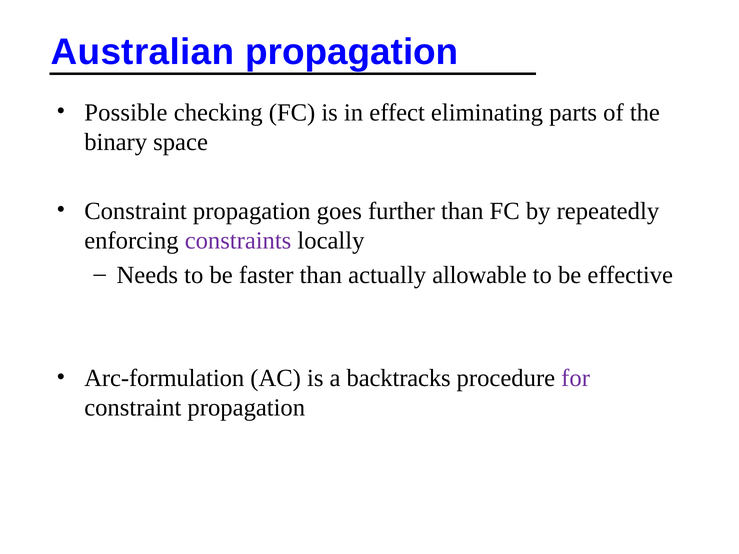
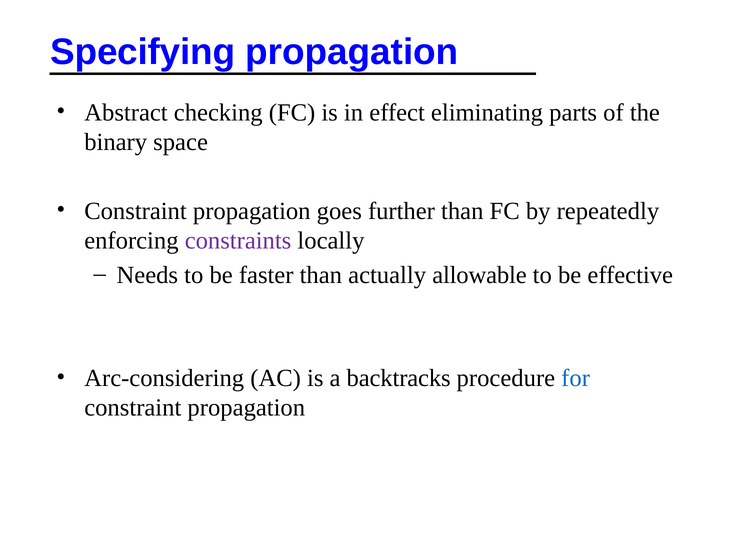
Australian: Australian -> Specifying
Possible: Possible -> Abstract
Arc-formulation: Arc-formulation -> Arc-considering
for colour: purple -> blue
